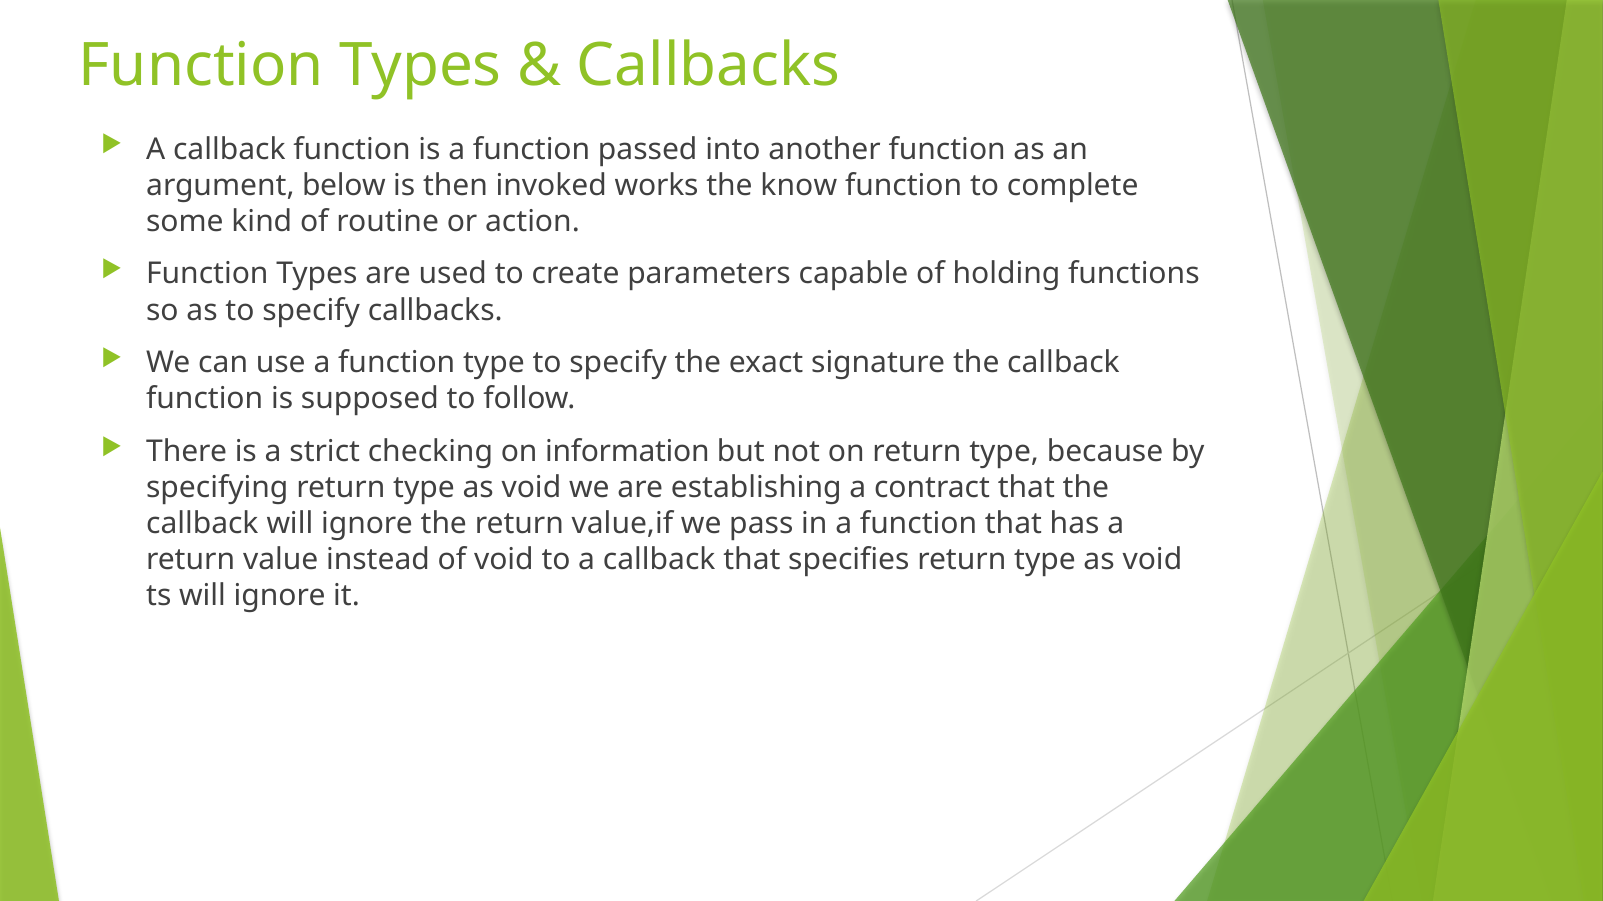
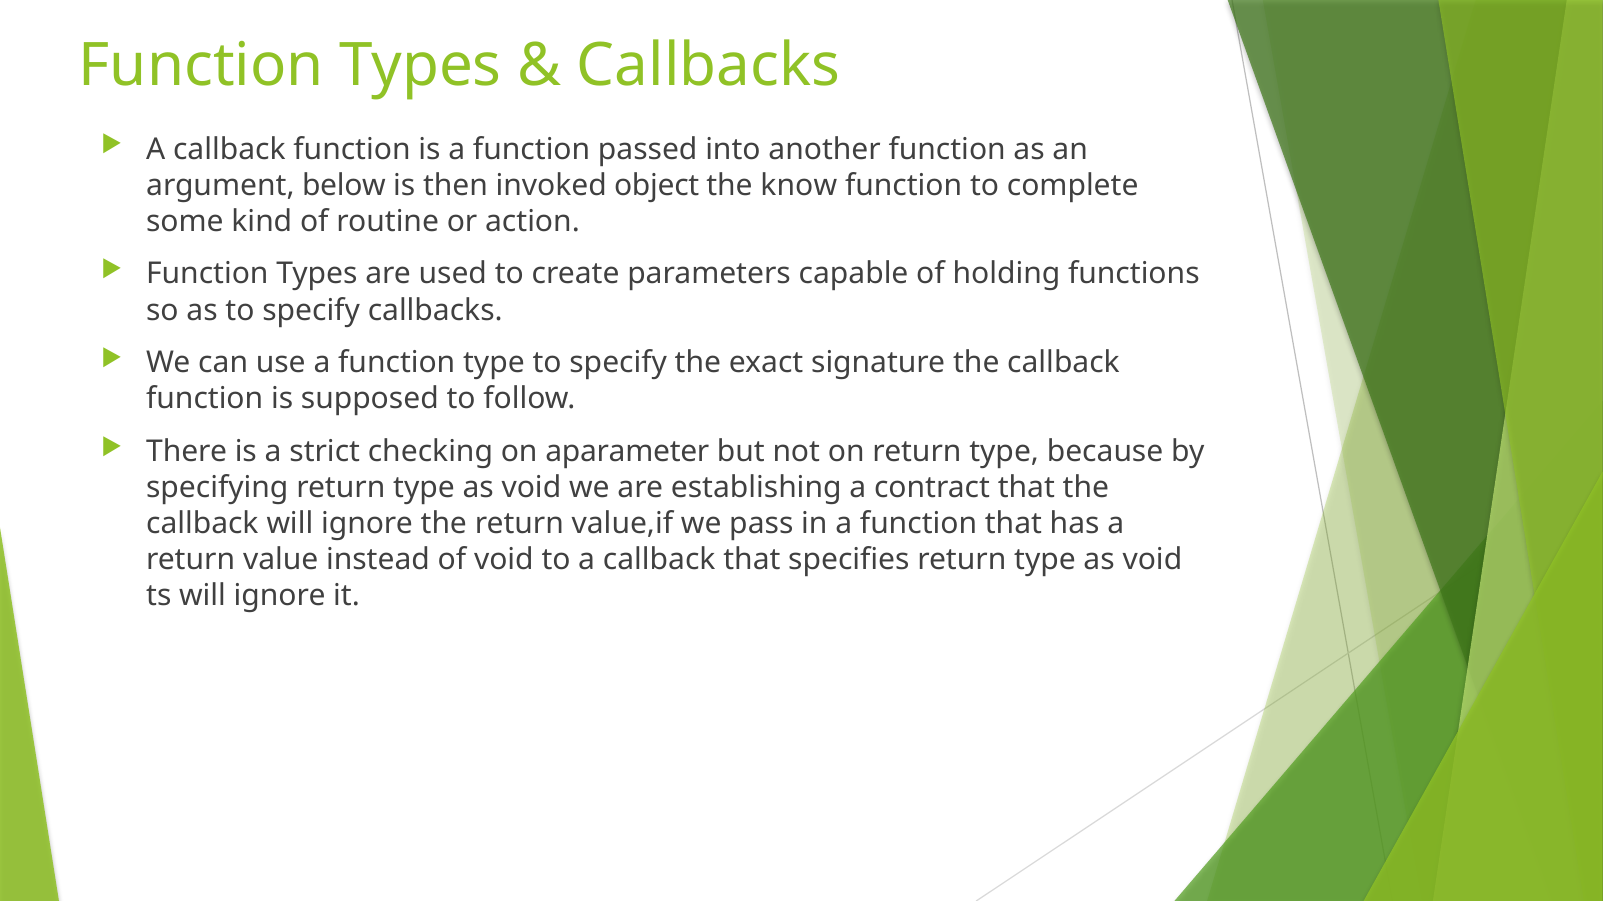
works: works -> object
information: information -> aparameter
